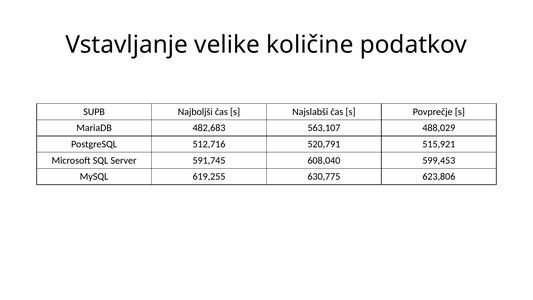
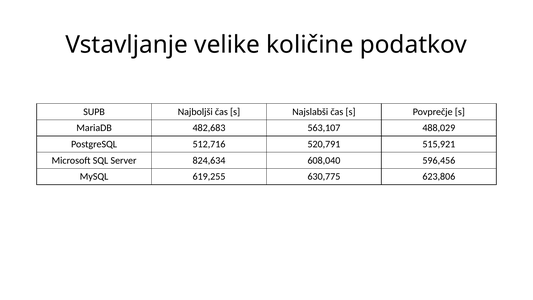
591,745: 591,745 -> 824,634
599,453: 599,453 -> 596,456
